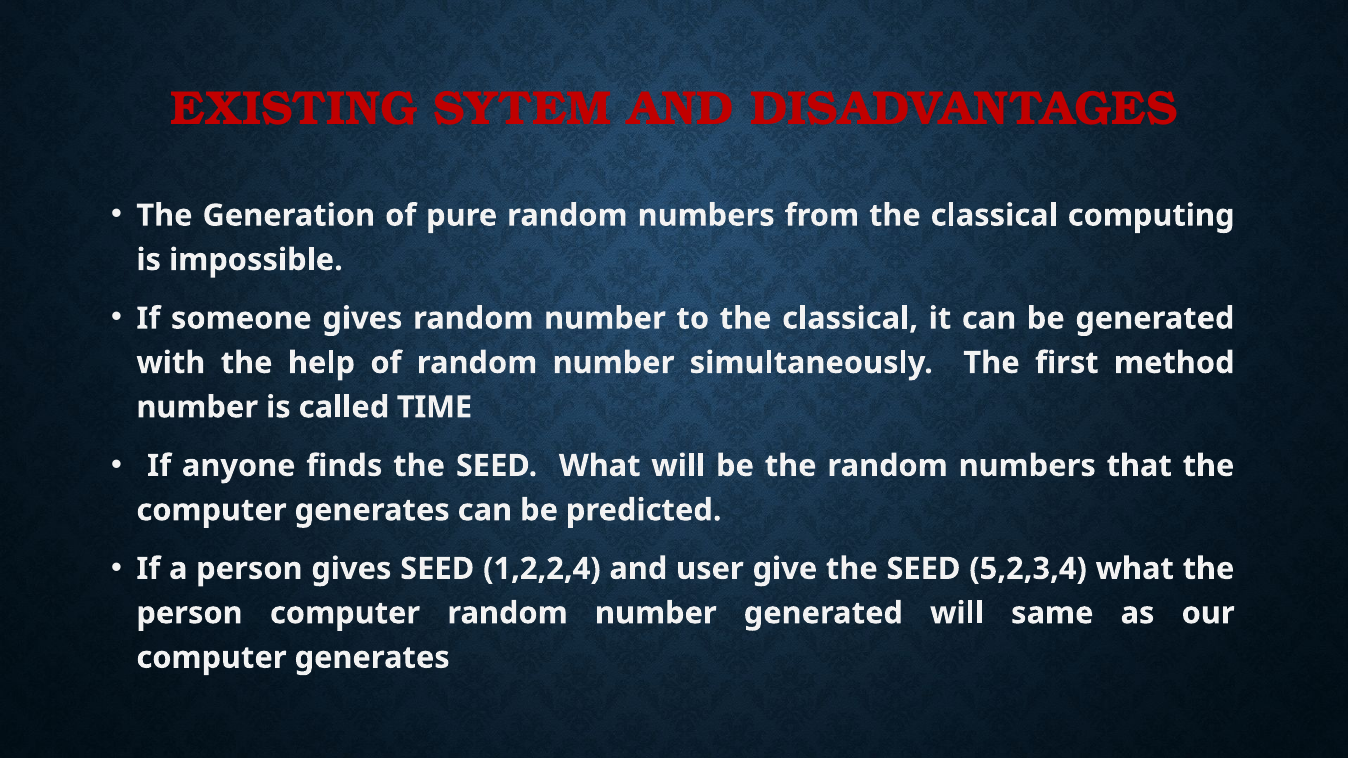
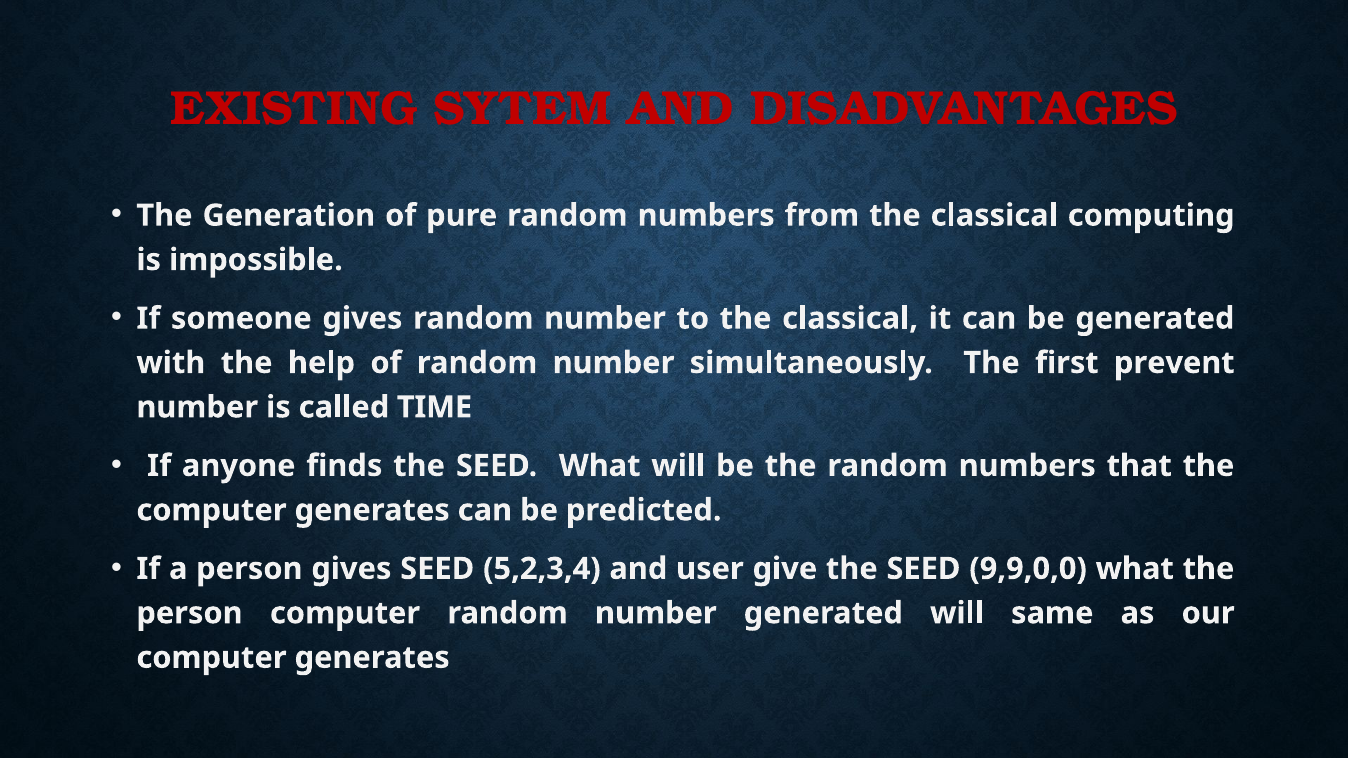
method: method -> prevent
1,2,2,4: 1,2,2,4 -> 5,2,3,4
5,2,3,4: 5,2,3,4 -> 9,9,0,0
